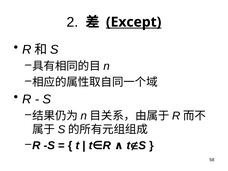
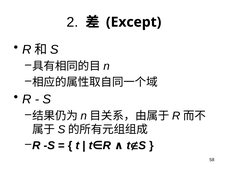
Except underline: present -> none
